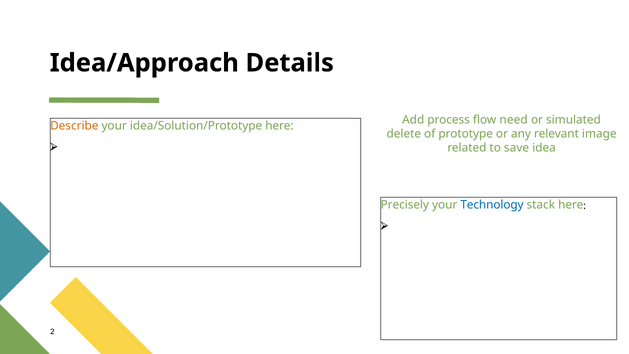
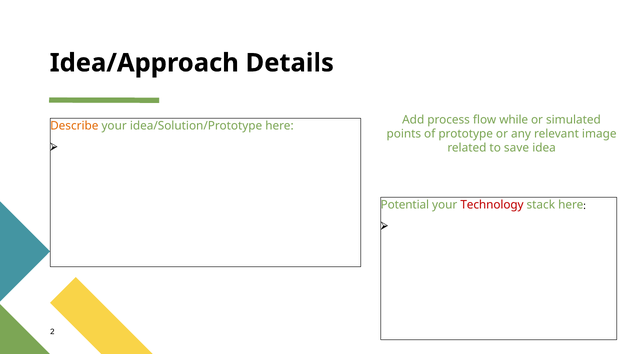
need: need -> while
delete: delete -> points
Precisely: Precisely -> Potential
Technology colour: blue -> red
